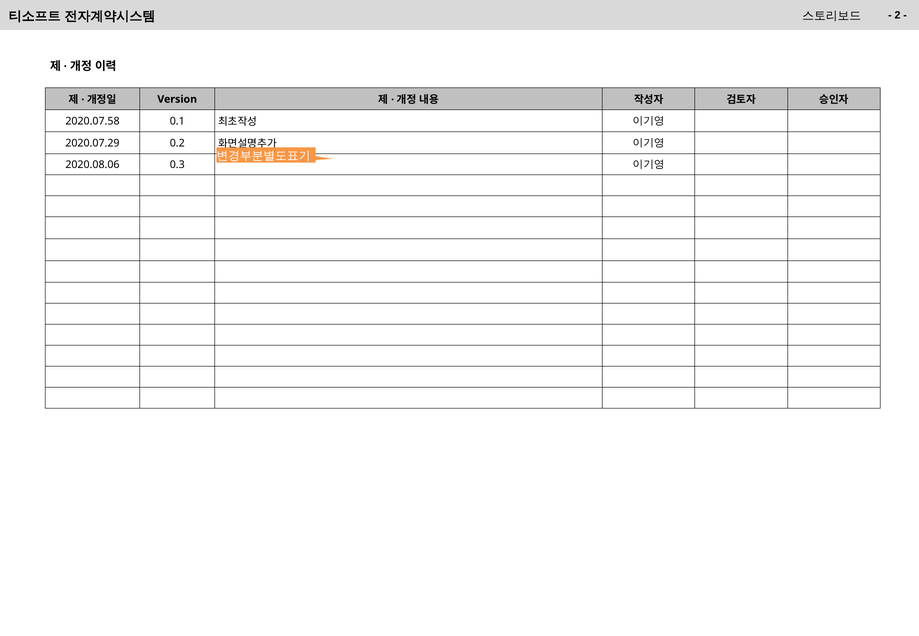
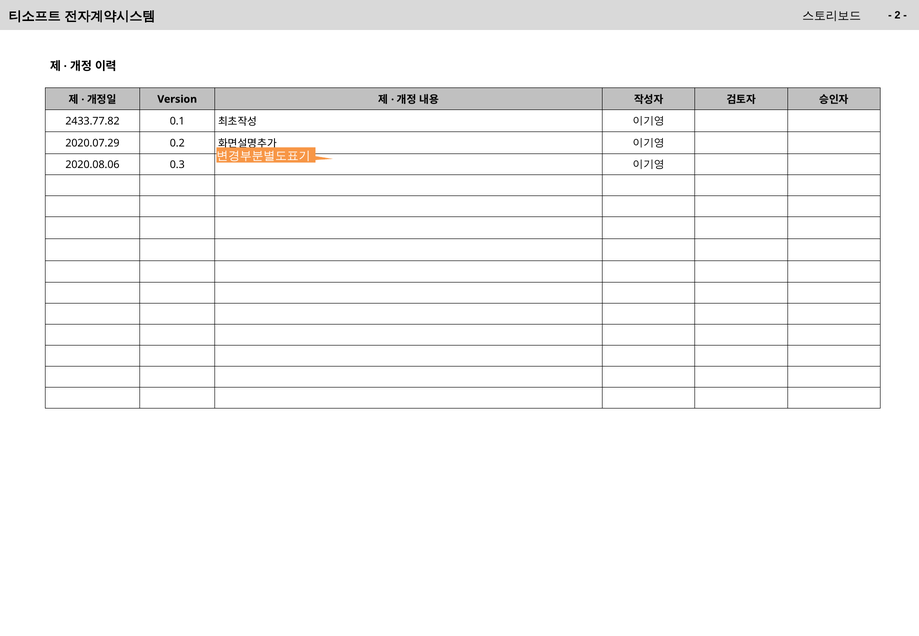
2020.07.58: 2020.07.58 -> 2433.77.82
